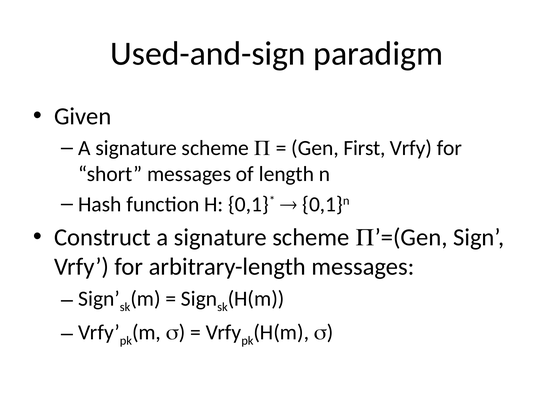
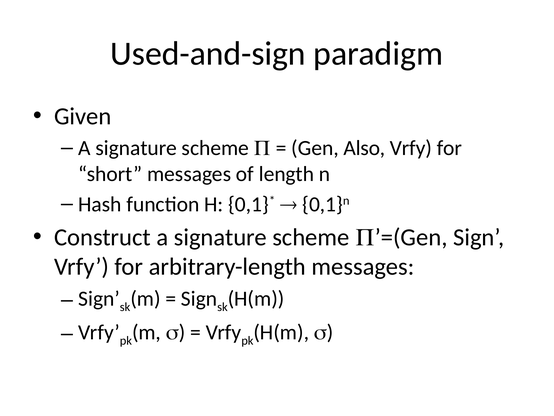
First: First -> Also
